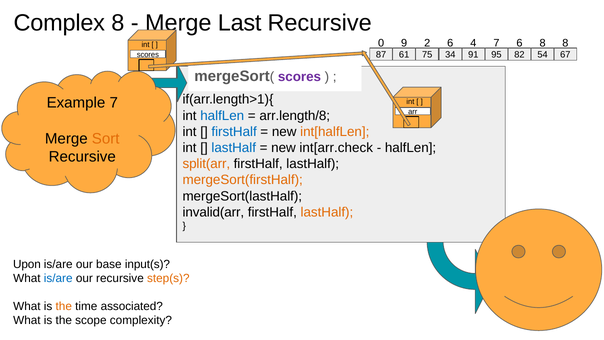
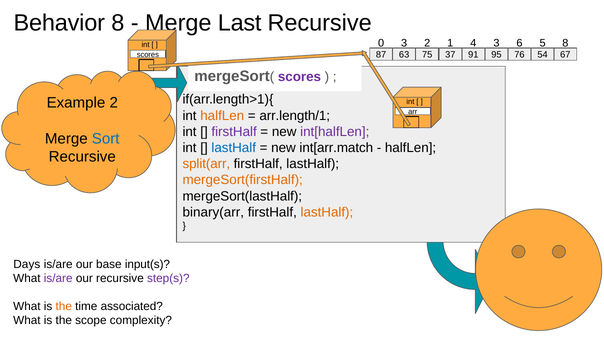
Complex: Complex -> Behavior
0 9: 9 -> 3
2 6: 6 -> 1
4 7: 7 -> 3
6 8: 8 -> 5
61: 61 -> 63
34: 34 -> 37
82: 82 -> 76
Example 7: 7 -> 2
halfLen at (222, 116) colour: blue -> orange
arr.length/8: arr.length/8 -> arr.length/1
firstHalf at (234, 132) colour: blue -> purple
int[halfLen colour: orange -> purple
Sort colour: orange -> blue
int[arr.check: int[arr.check -> int[arr.match
invalid(arr: invalid(arr -> binary(arr
Upon: Upon -> Days
is/are at (58, 278) colour: blue -> purple
step(s colour: orange -> purple
